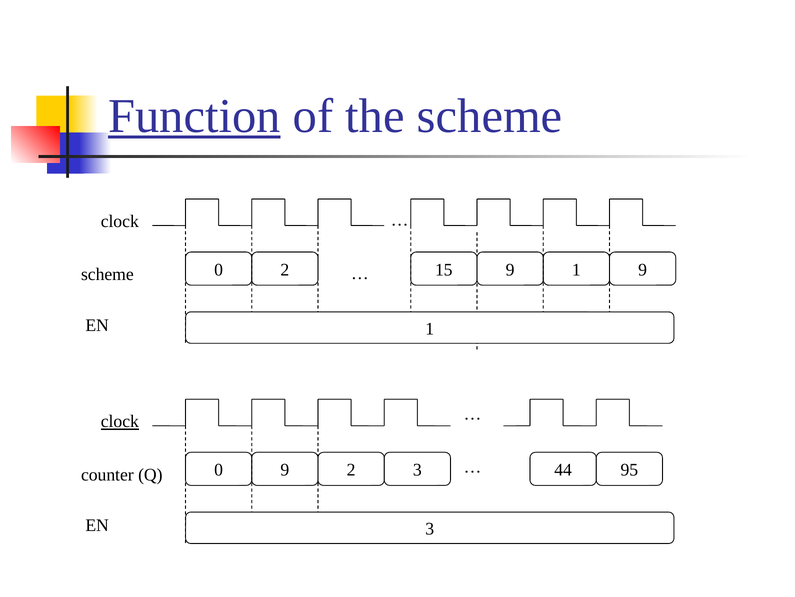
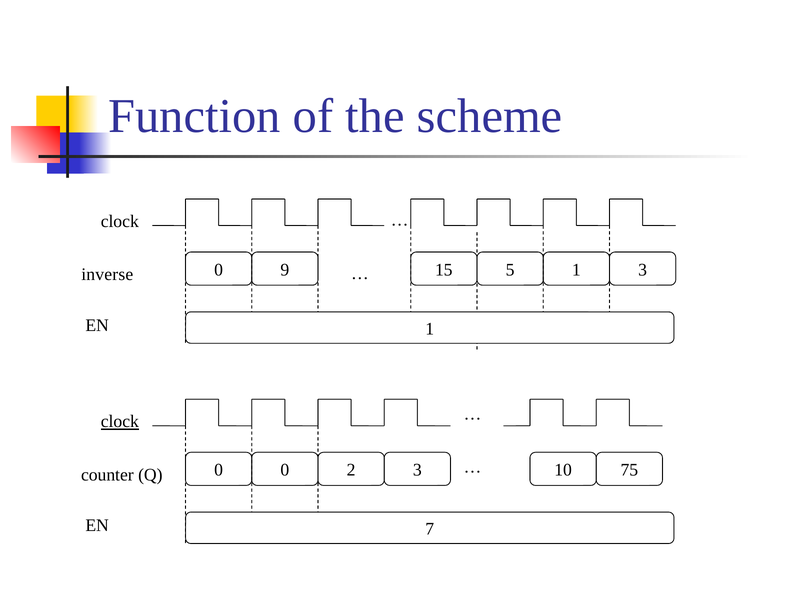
Function underline: present -> none
9 at (510, 269): 9 -> 5
1 9: 9 -> 3
scheme at (107, 274): scheme -> inverse
0 2: 2 -> 9
44: 44 -> 10
0 9: 9 -> 0
95: 95 -> 75
EN 3: 3 -> 7
